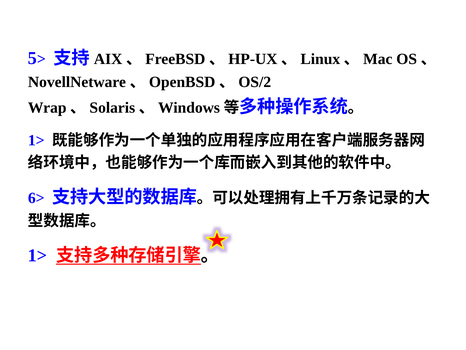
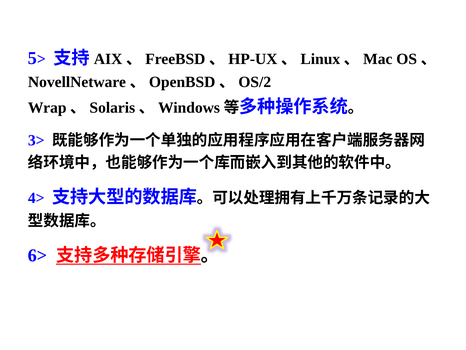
1> at (36, 140): 1> -> 3>
6>: 6> -> 4>
1> at (38, 255): 1> -> 6>
